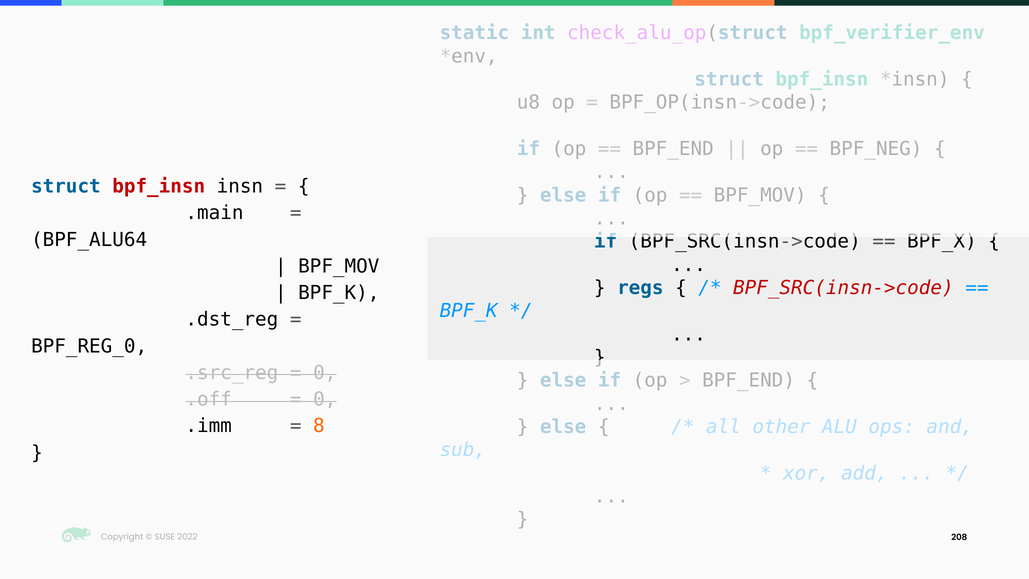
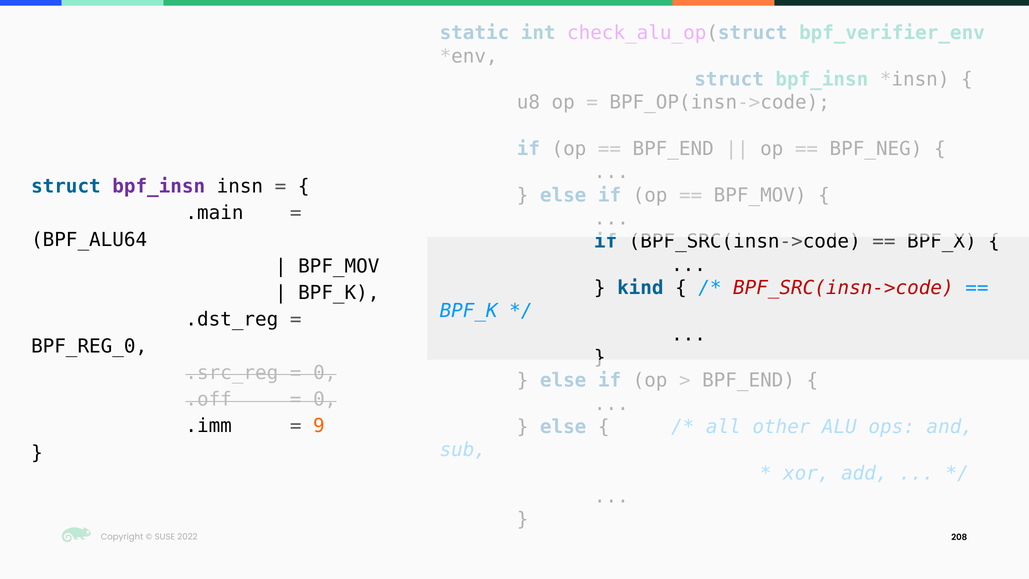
bpf_insn at (159, 186) colour: red -> purple
regs: regs -> kind
8: 8 -> 9
